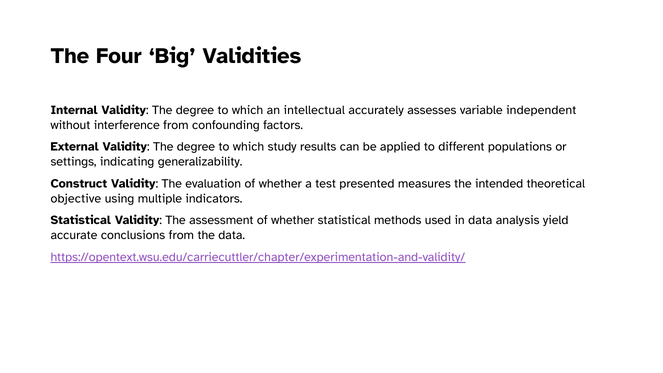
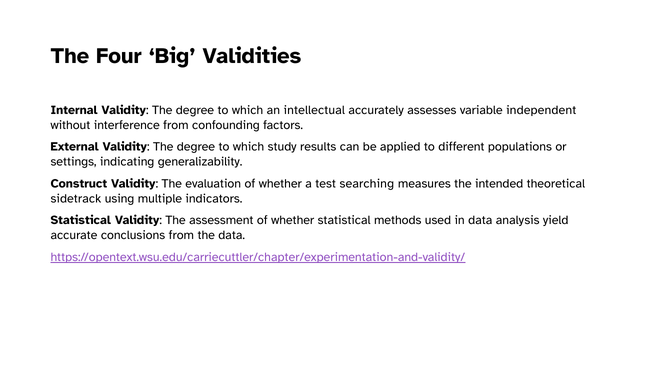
presented: presented -> searching
objective: objective -> sidetrack
